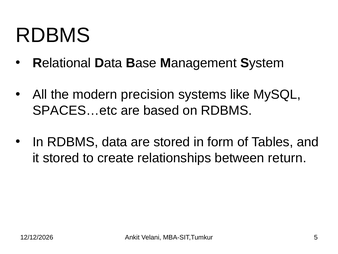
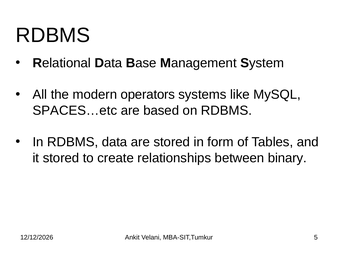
precision: precision -> operators
return: return -> binary
